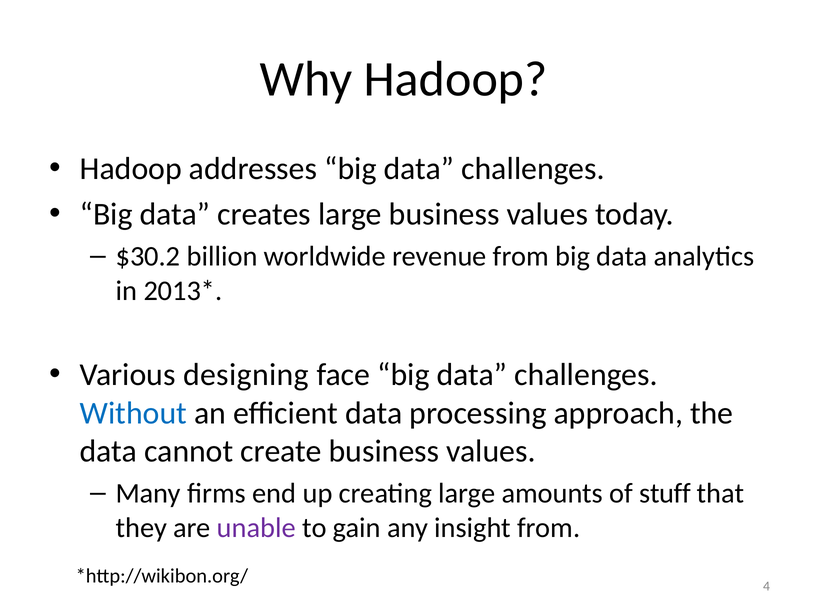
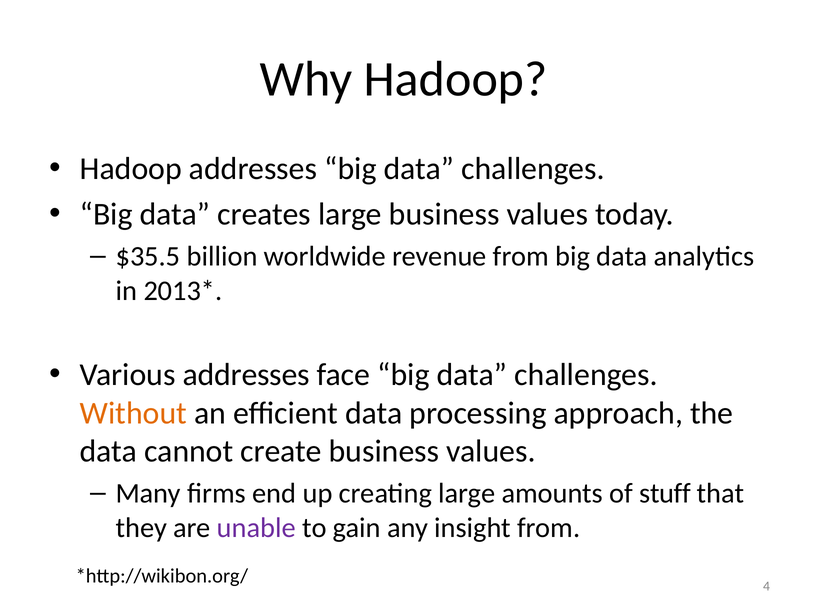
$30.2: $30.2 -> $35.5
Various designing: designing -> addresses
Without colour: blue -> orange
